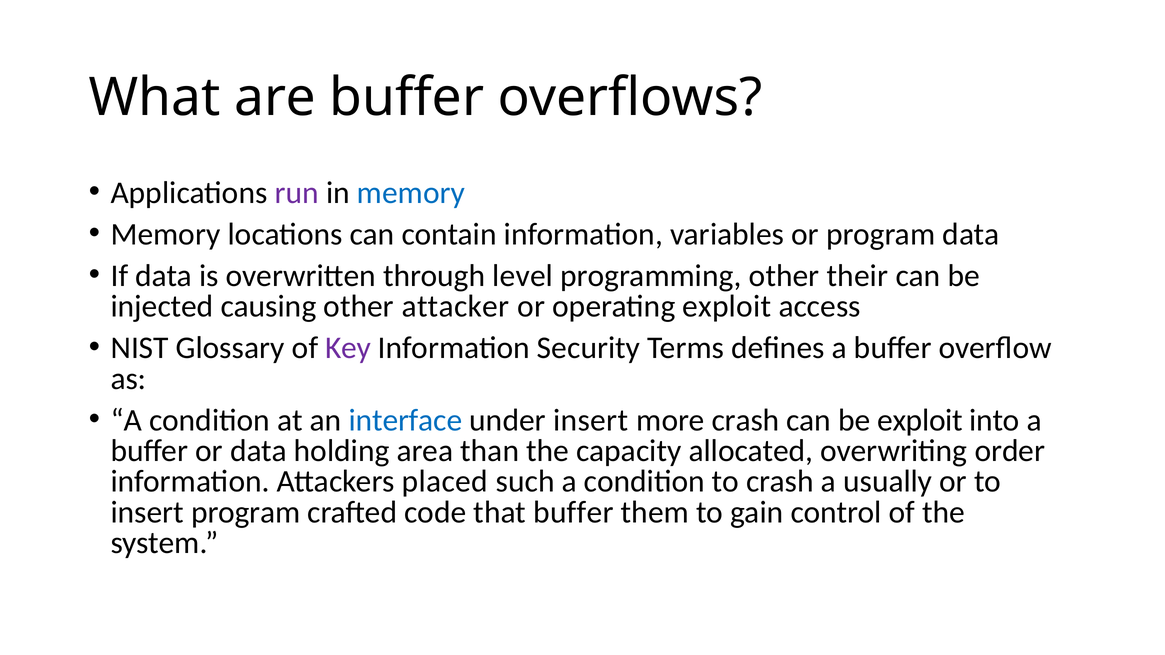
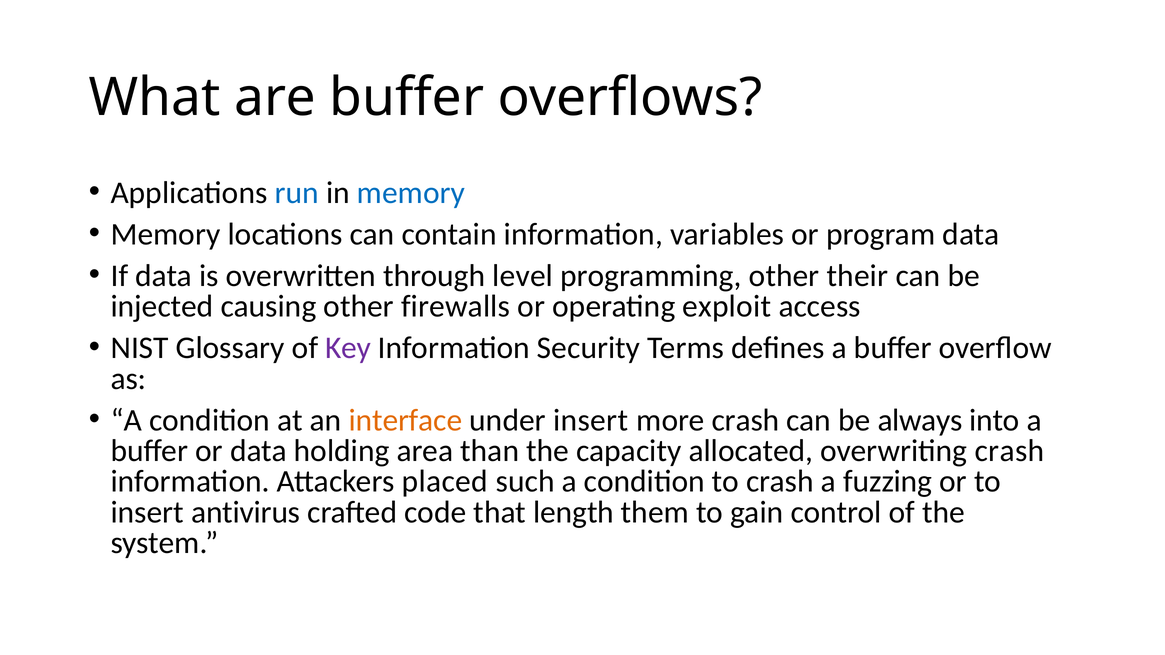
run colour: purple -> blue
attacker: attacker -> firewalls
interface colour: blue -> orange
be exploit: exploit -> always
overwriting order: order -> crash
usually: usually -> fuzzing
insert program: program -> antivirus
that buffer: buffer -> length
